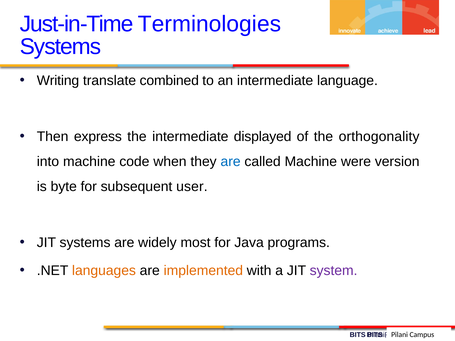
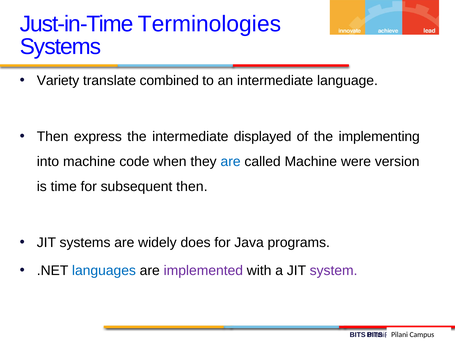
Writing: Writing -> Variety
orthogonality: orthogonality -> implementing
byte: byte -> time
subsequent user: user -> then
most: most -> does
languages colour: orange -> blue
implemented colour: orange -> purple
